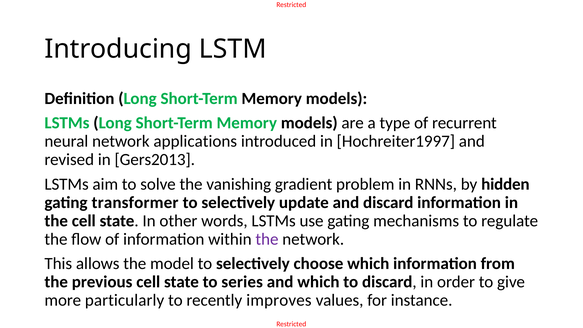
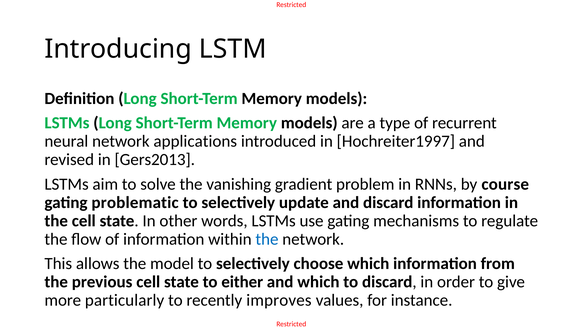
hidden: hidden -> course
transformer: transformer -> problematic
the at (267, 239) colour: purple -> blue
series: series -> either
